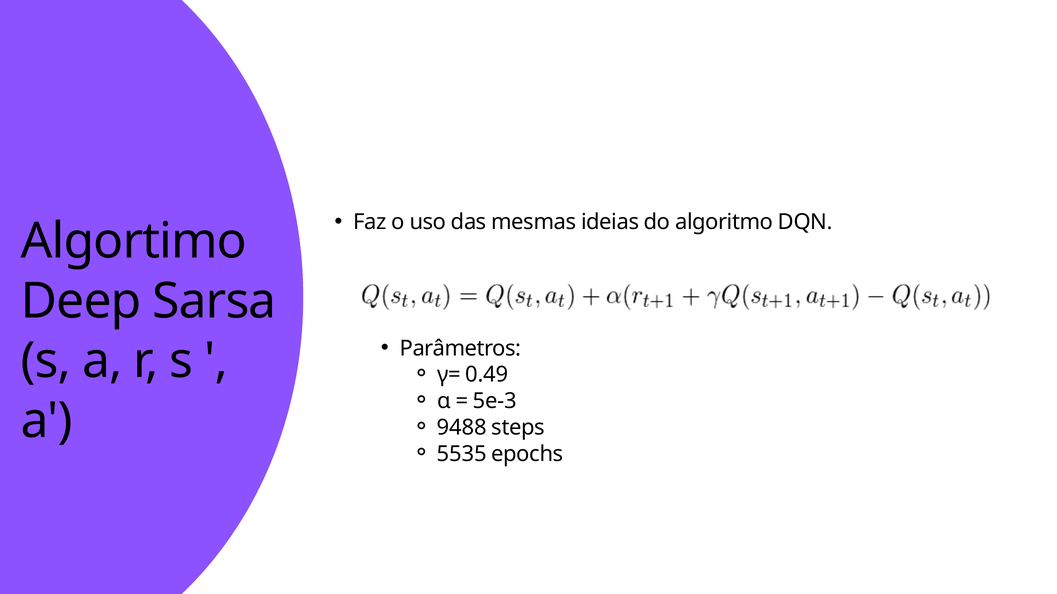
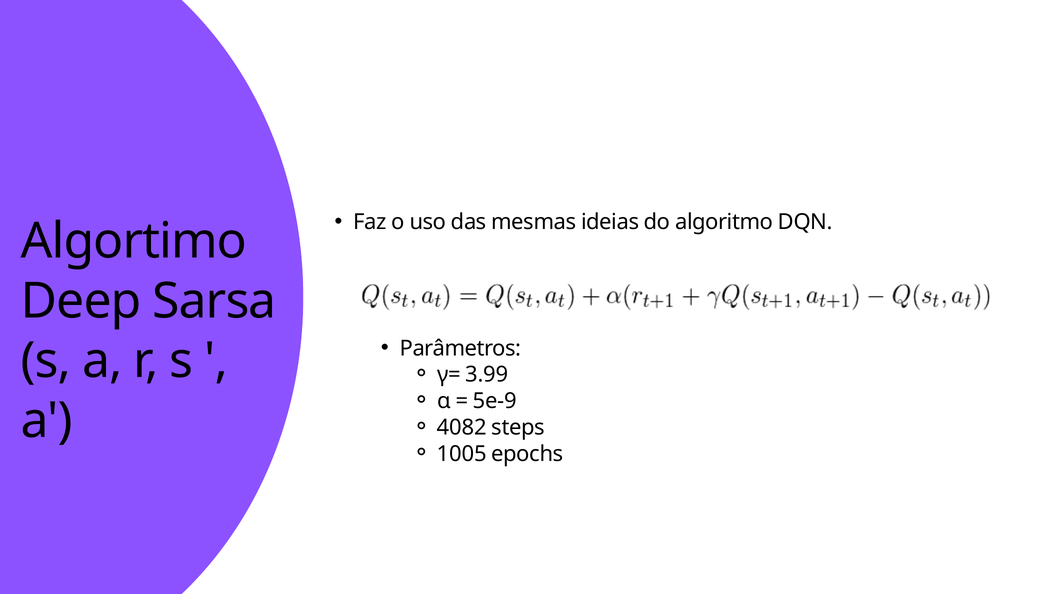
0.49: 0.49 -> 3.99
5e-3: 5e-3 -> 5e-9
9488: 9488 -> 4082
5535: 5535 -> 1005
